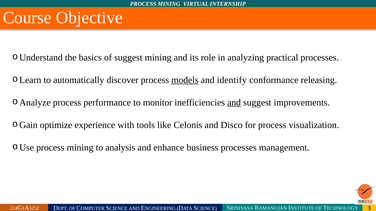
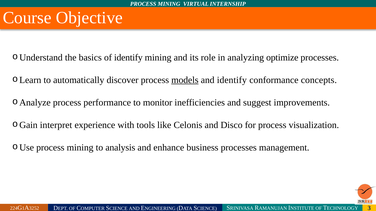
of suggest: suggest -> identify
practical: practical -> optimize
releasing: releasing -> concepts
and at (234, 103) underline: present -> none
optimize: optimize -> interpret
